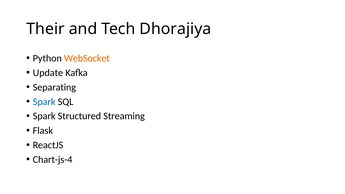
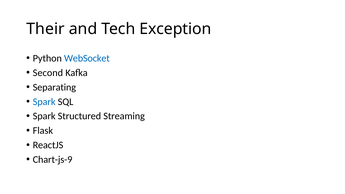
Dhorajiya: Dhorajiya -> Exception
WebSocket colour: orange -> blue
Update: Update -> Second
Chart-js-4: Chart-js-4 -> Chart-js-9
